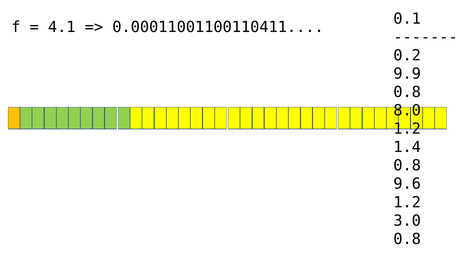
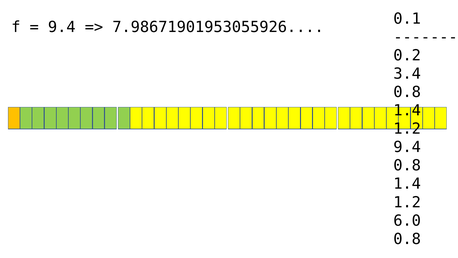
4.1 at (62, 27): 4.1 -> 9.4
0.00011001100110411: 0.00011001100110411 -> 7.98671901953055926
9.9: 9.9 -> 3.4
8.0 at (407, 110): 8.0 -> 1.4
1.4 at (407, 147): 1.4 -> 9.4
9.6 at (407, 184): 9.6 -> 1.4
3.0: 3.0 -> 6.0
